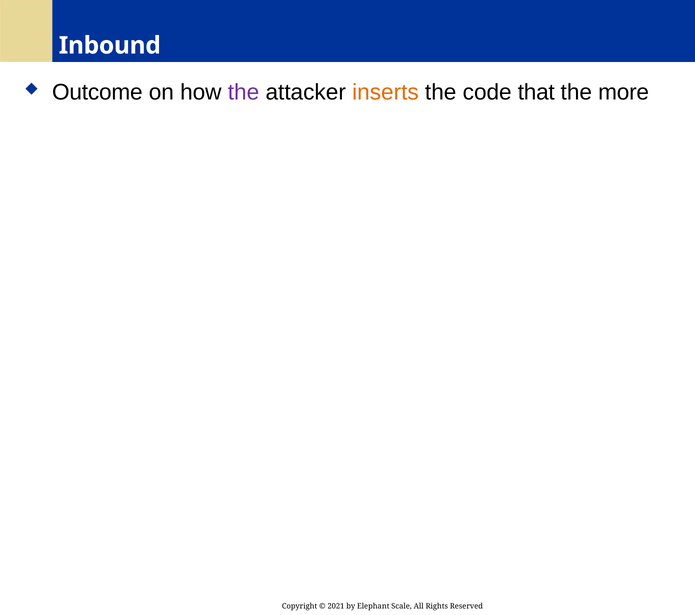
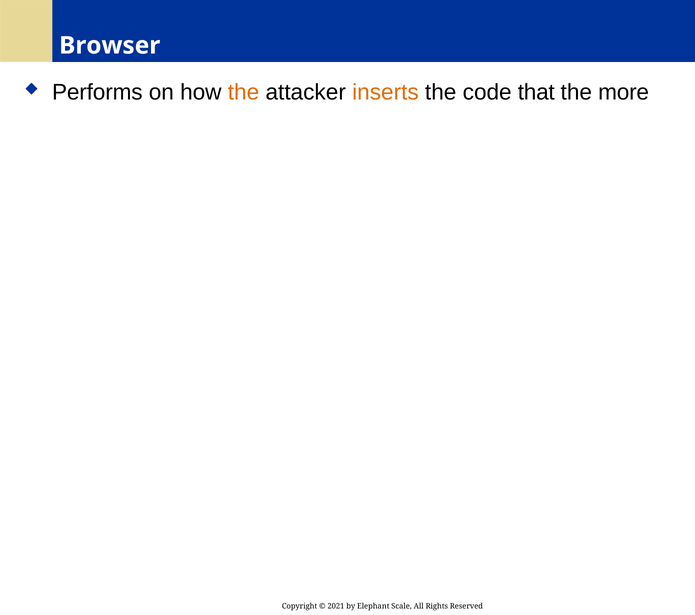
Inbound: Inbound -> Browser
Outcome: Outcome -> Performs
the at (244, 92) colour: purple -> orange
